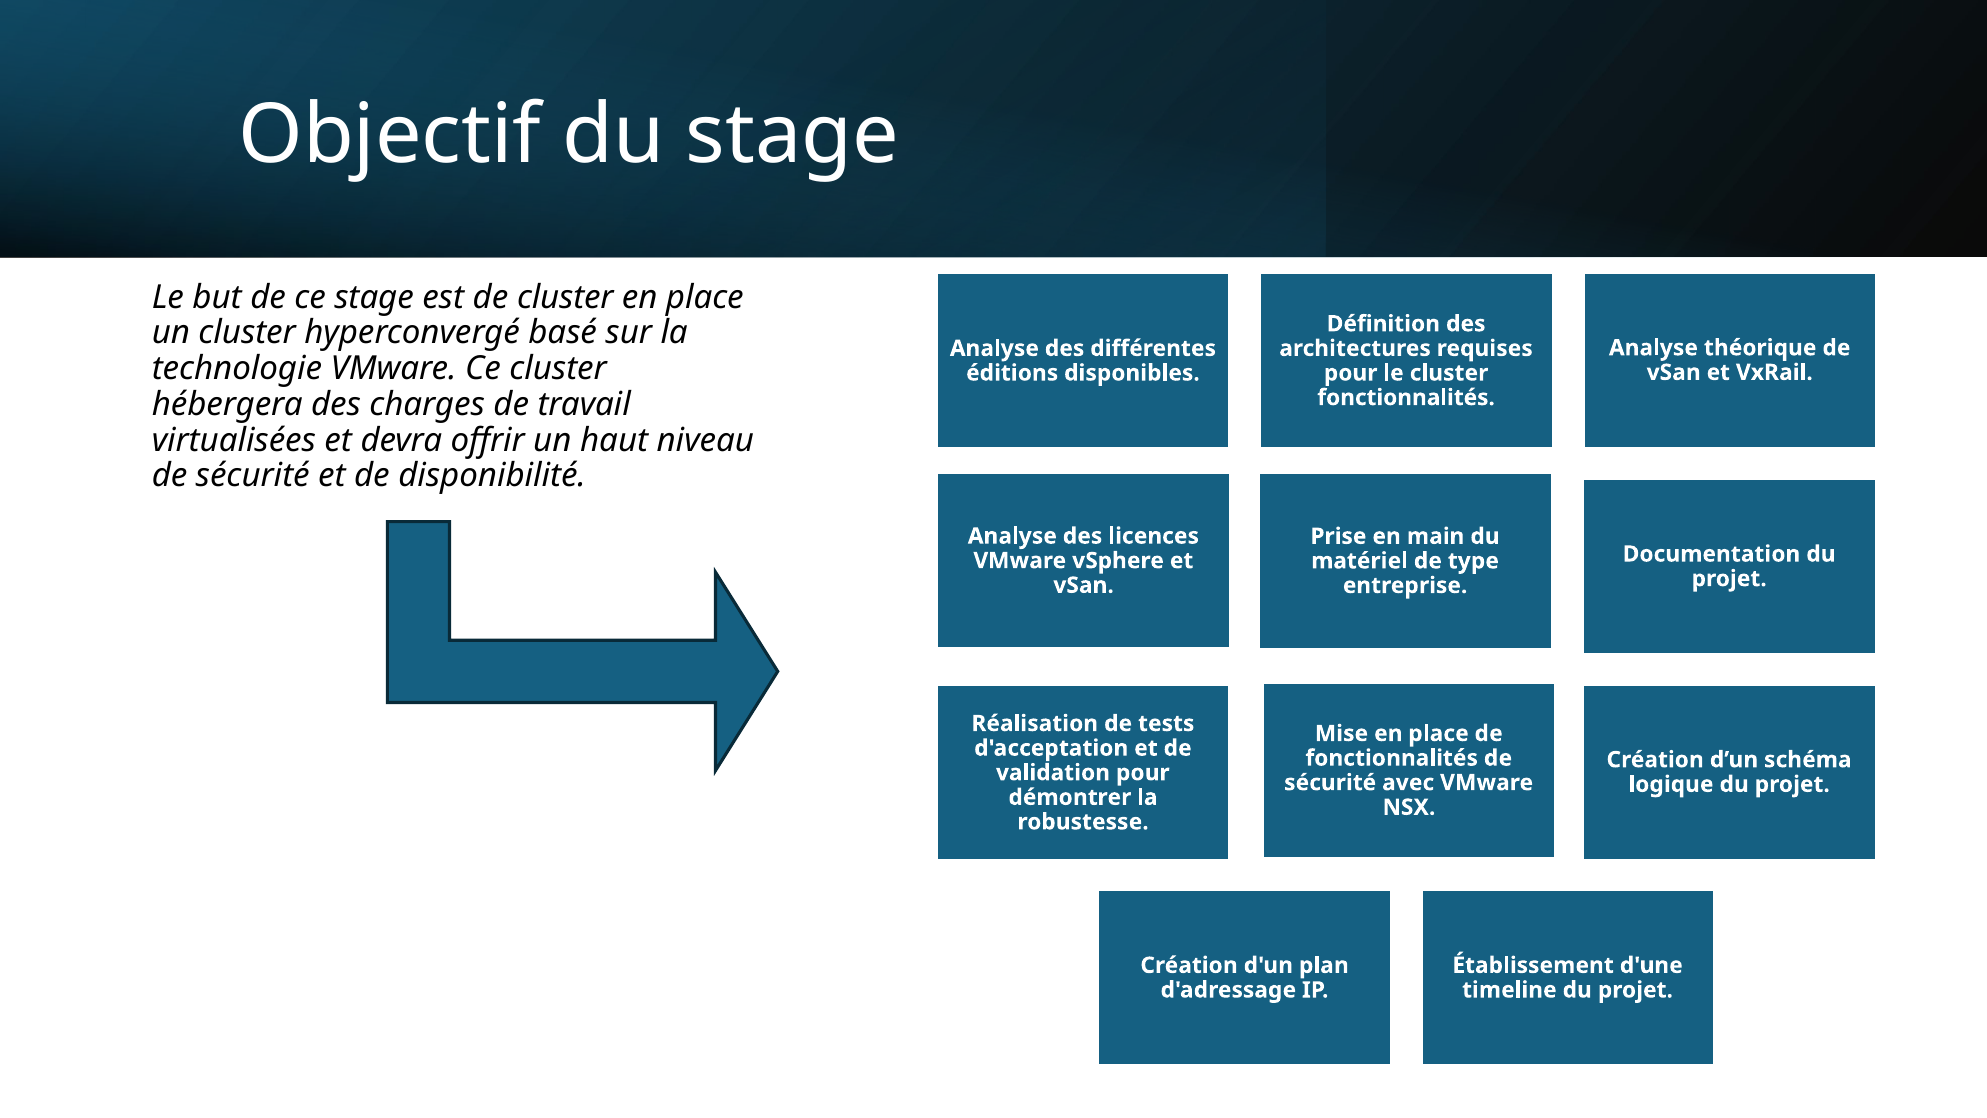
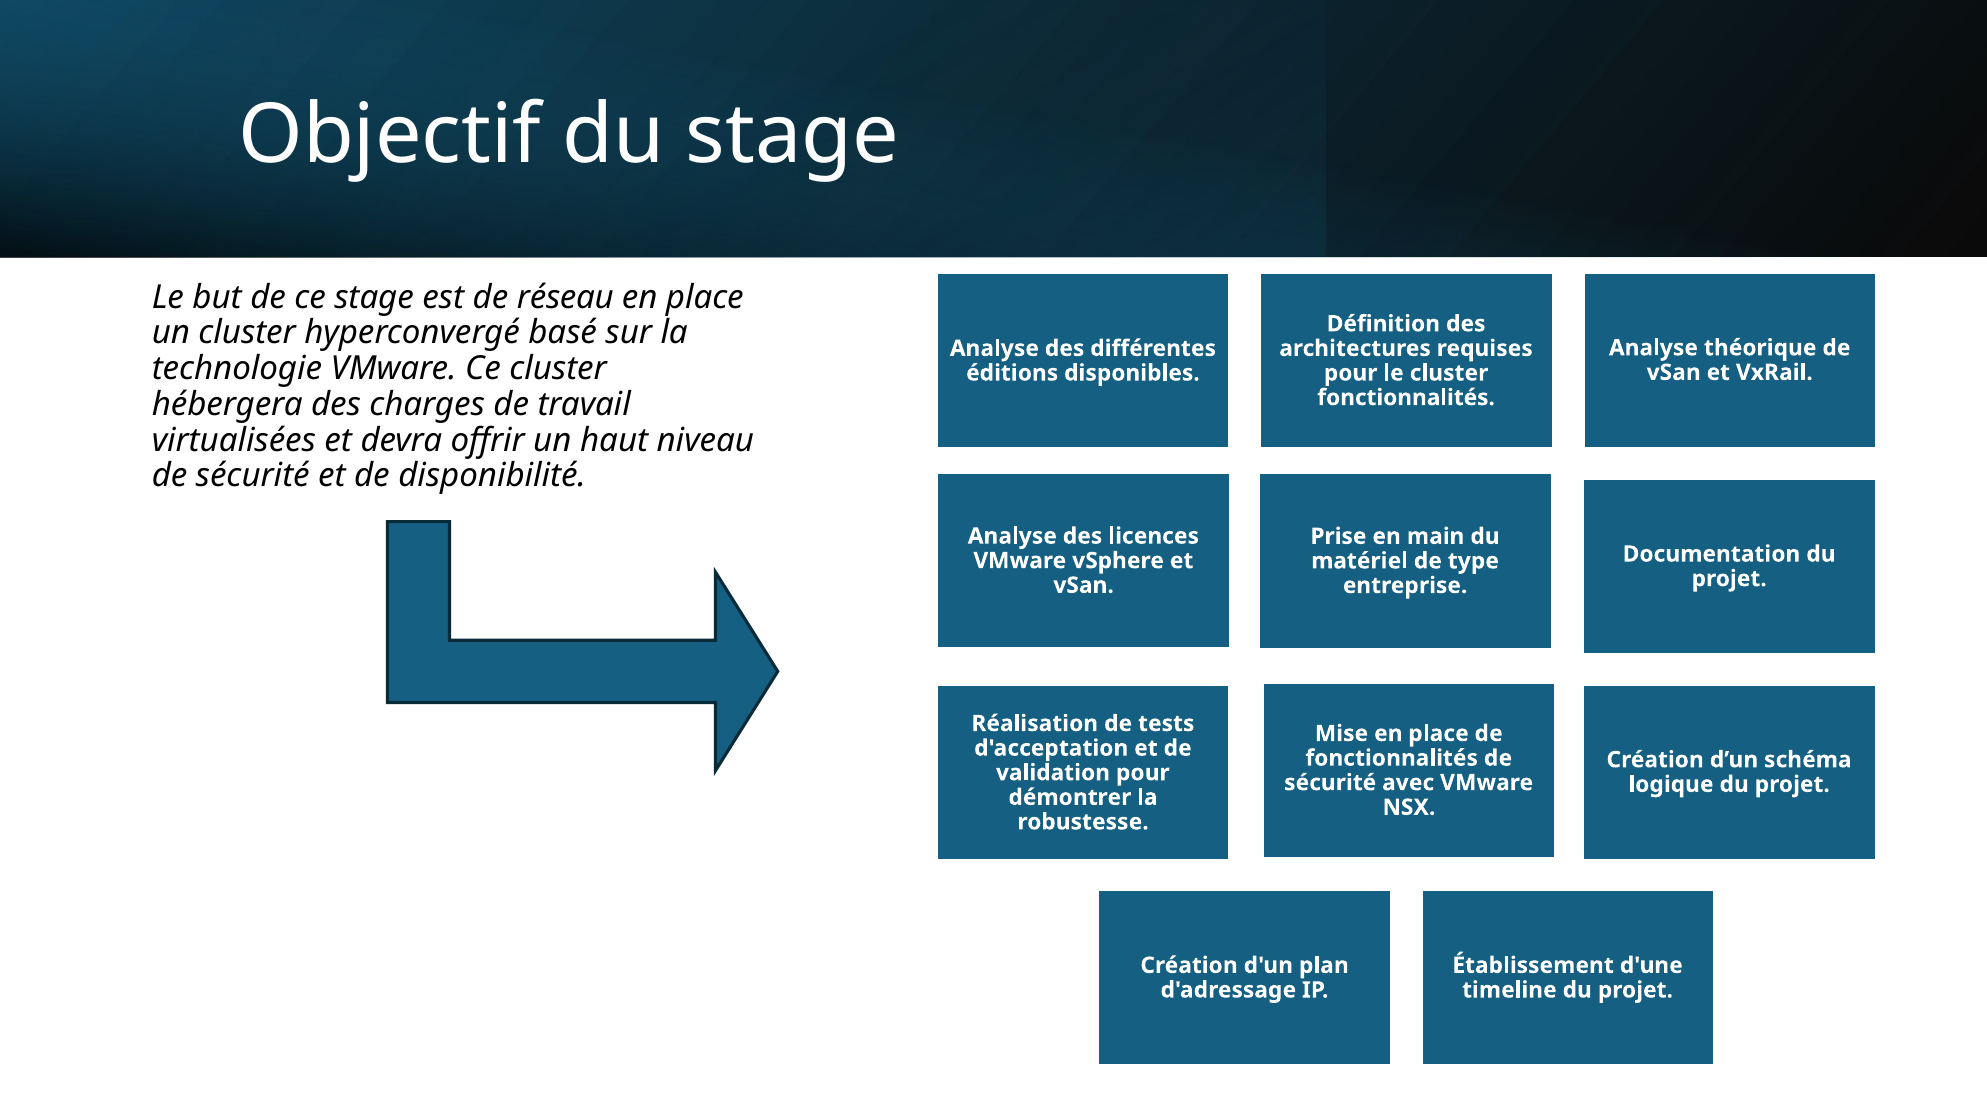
de cluster: cluster -> réseau
